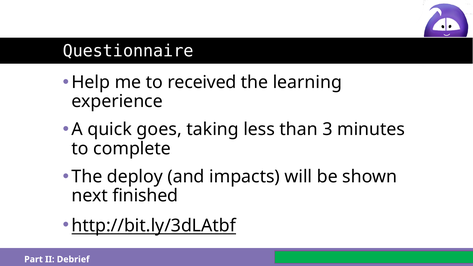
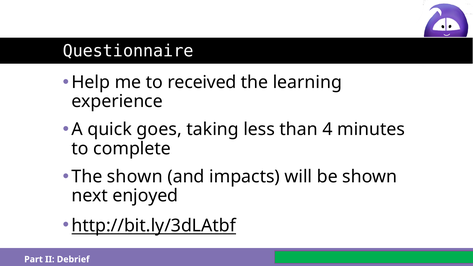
3: 3 -> 4
The deploy: deploy -> shown
finished: finished -> enjoyed
